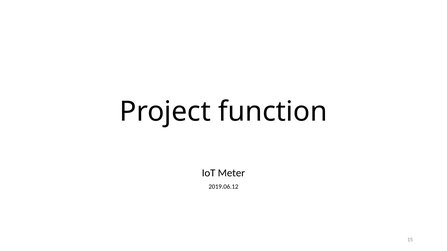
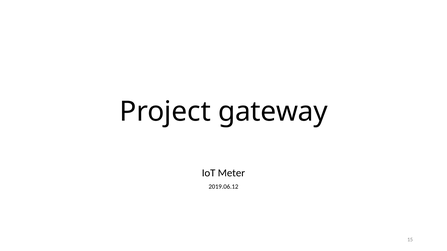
function: function -> gateway
